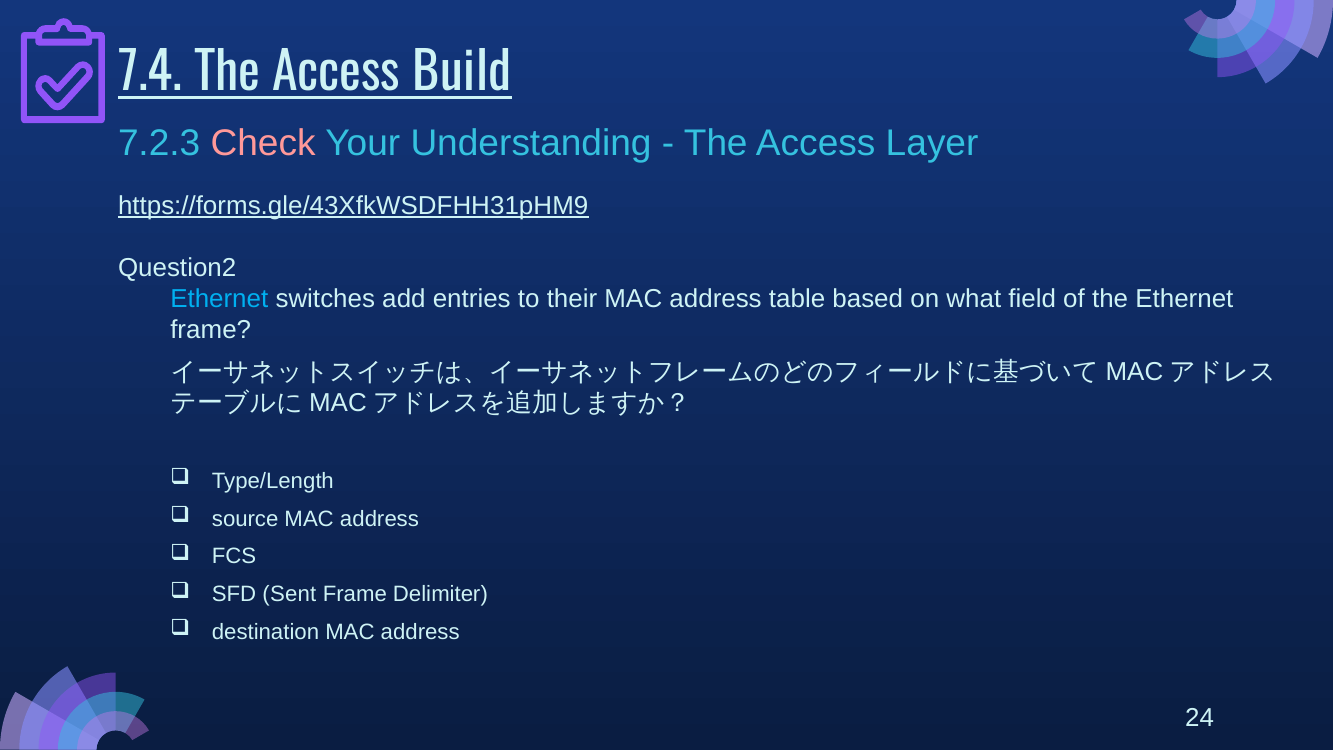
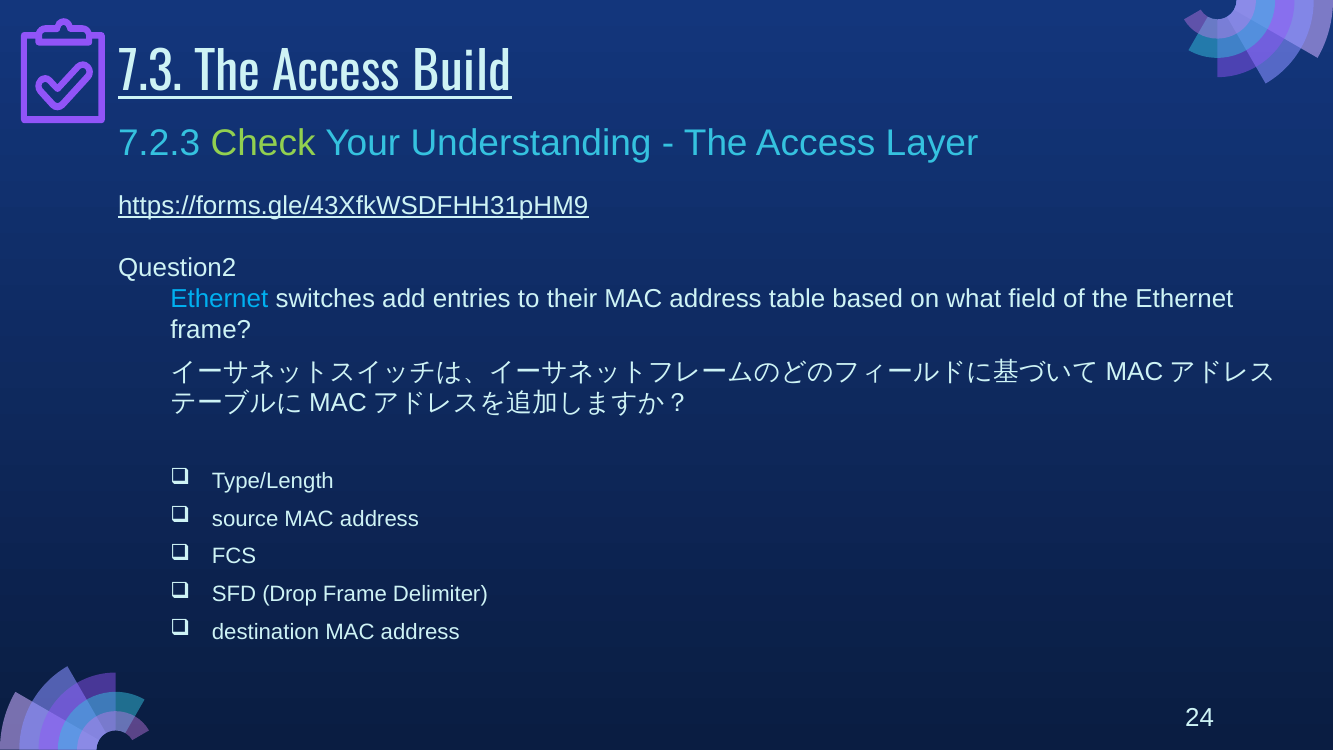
7.4: 7.4 -> 7.3
Check colour: pink -> light green
Sent: Sent -> Drop
